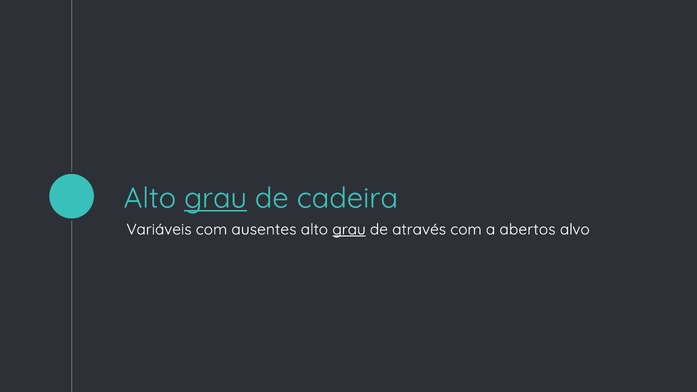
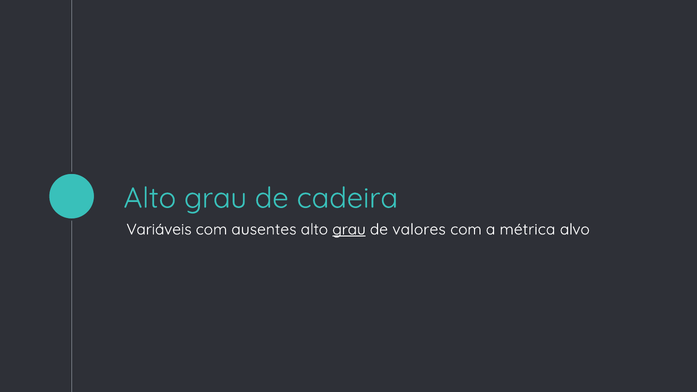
grau at (216, 198) underline: present -> none
através: através -> valores
abertos: abertos -> métrica
